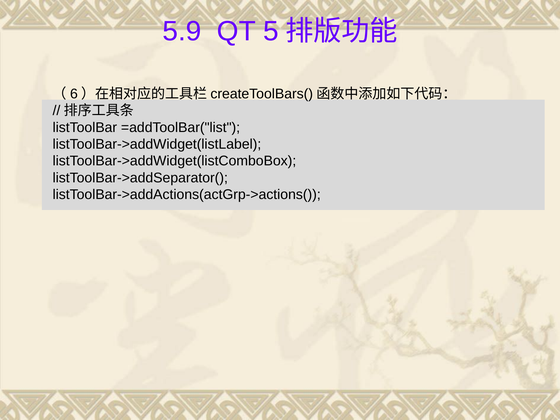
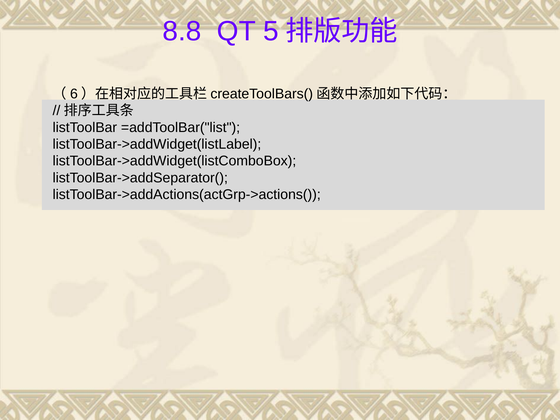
5.9: 5.9 -> 8.8
